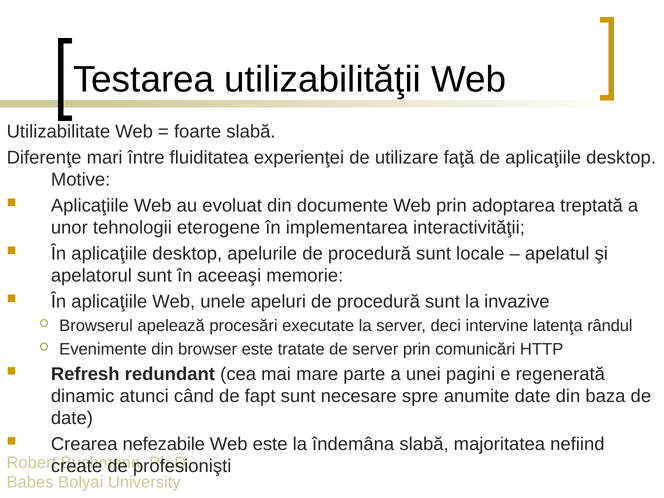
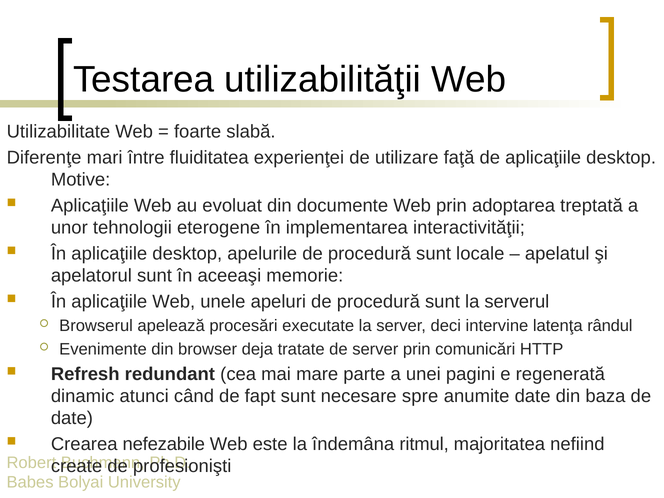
invazive: invazive -> serverul
browser este: este -> deja
îndemâna slabă: slabă -> ritmul
